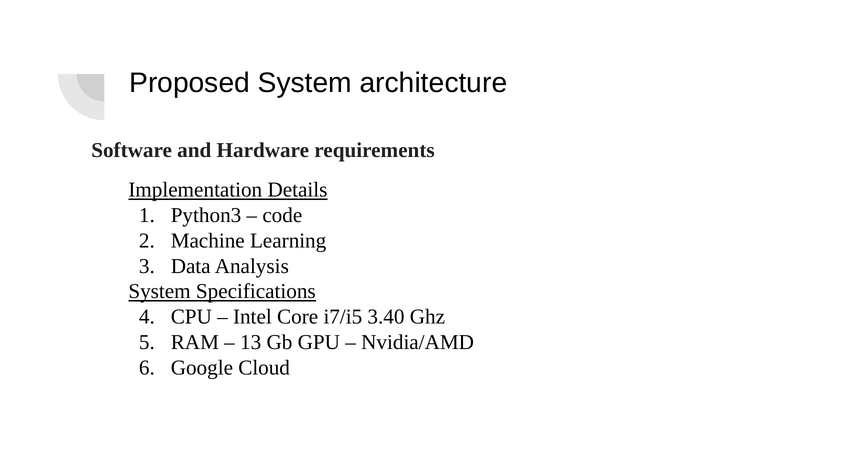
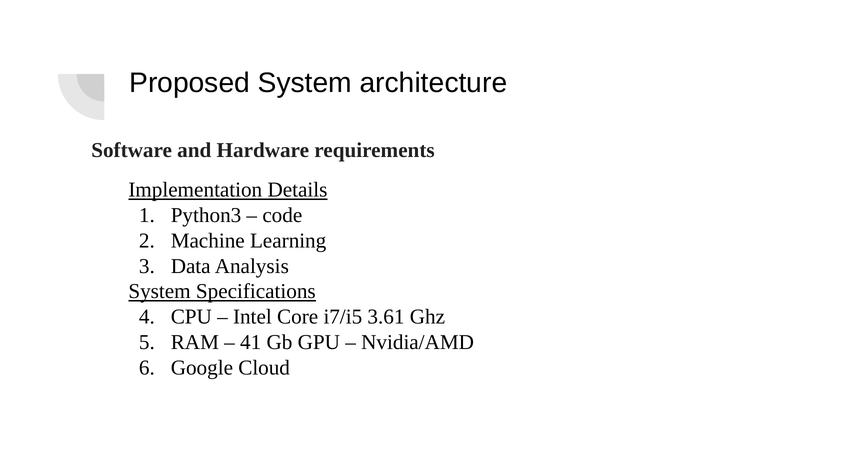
3.40: 3.40 -> 3.61
13: 13 -> 41
